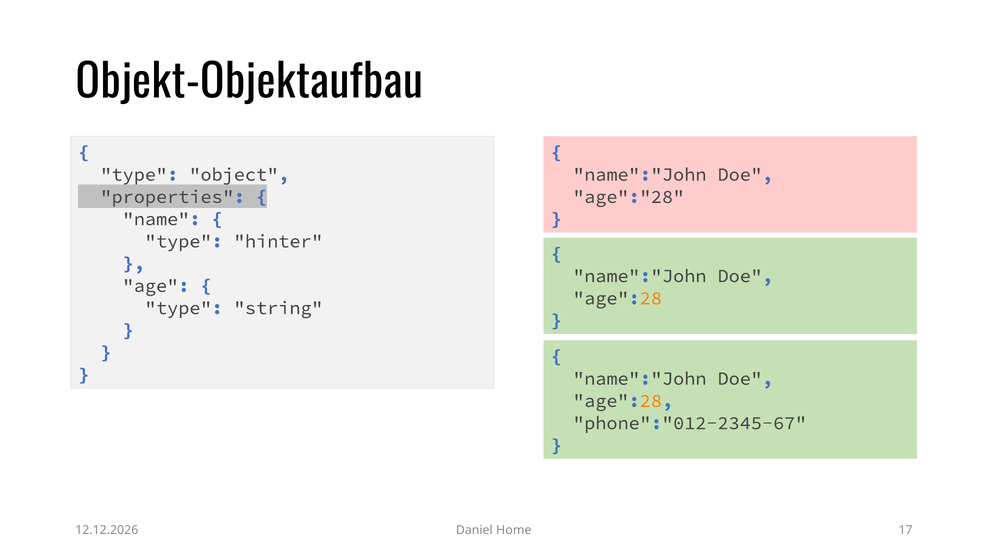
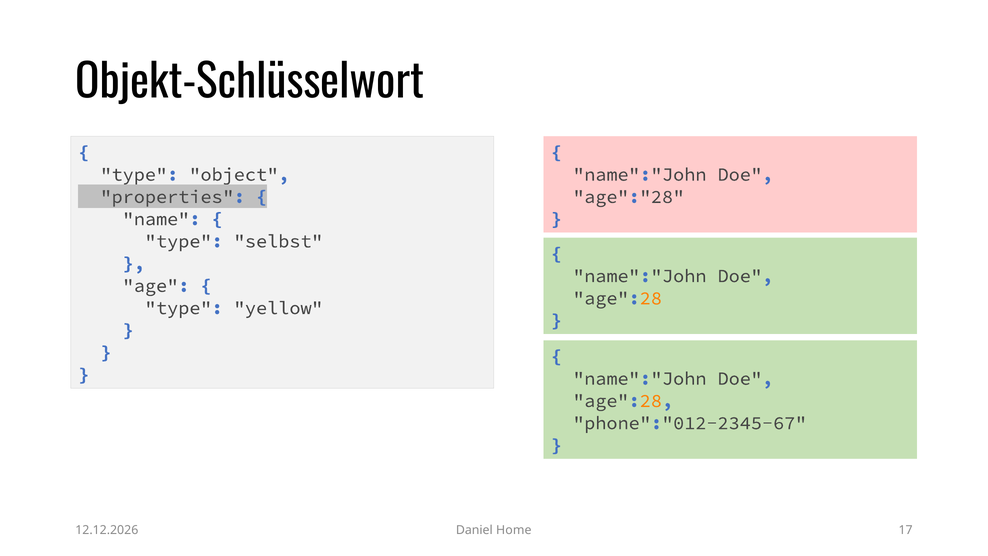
Objekt-Objektaufbau: Objekt-Objektaufbau -> Objekt-Schlüsselwort
hinter: hinter -> selbst
string: string -> yellow
